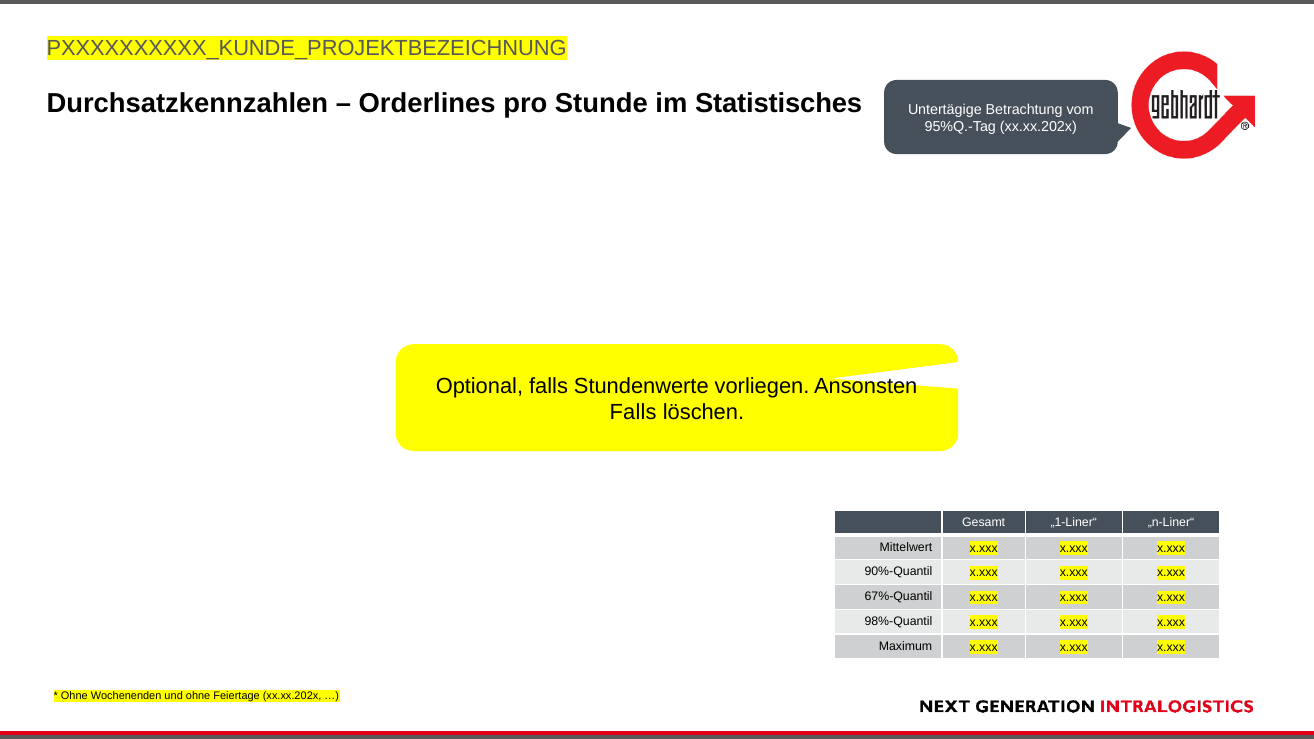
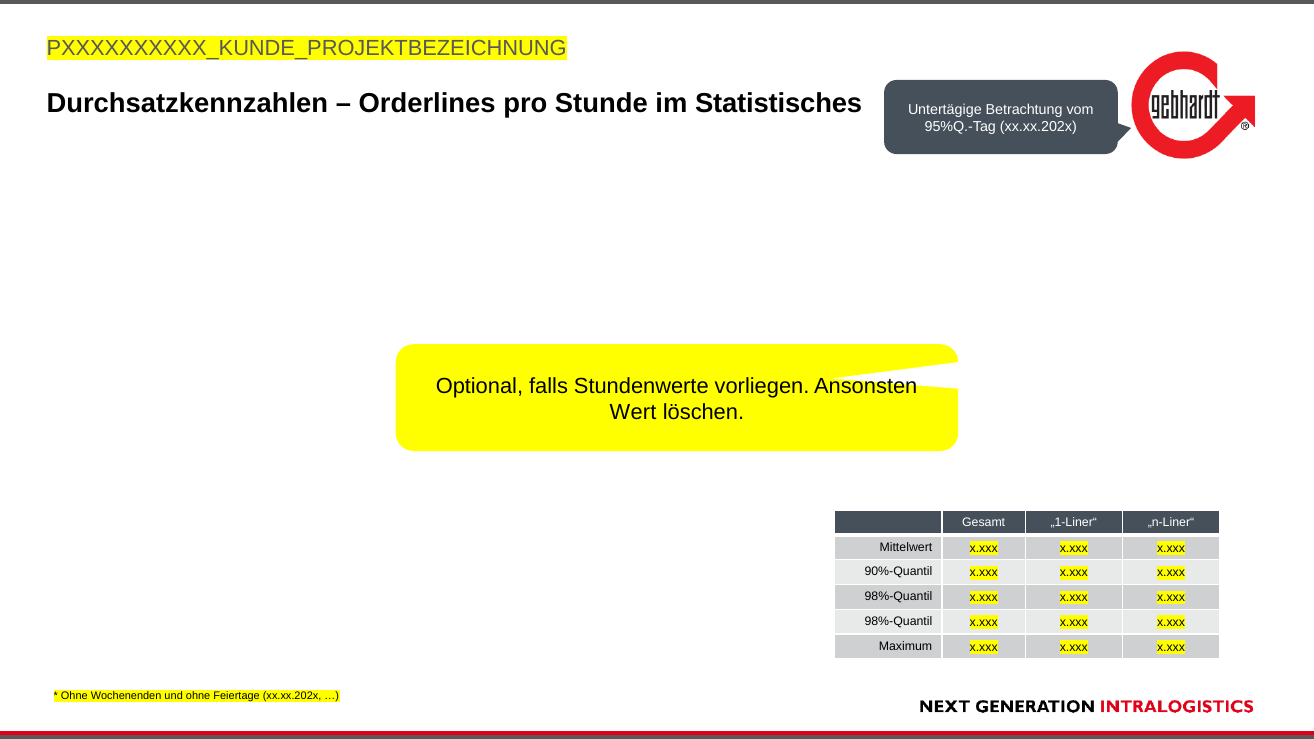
Falls at (633, 412): Falls -> Wert
67%-Quantil at (898, 597): 67%-Quantil -> 98%-Quantil
